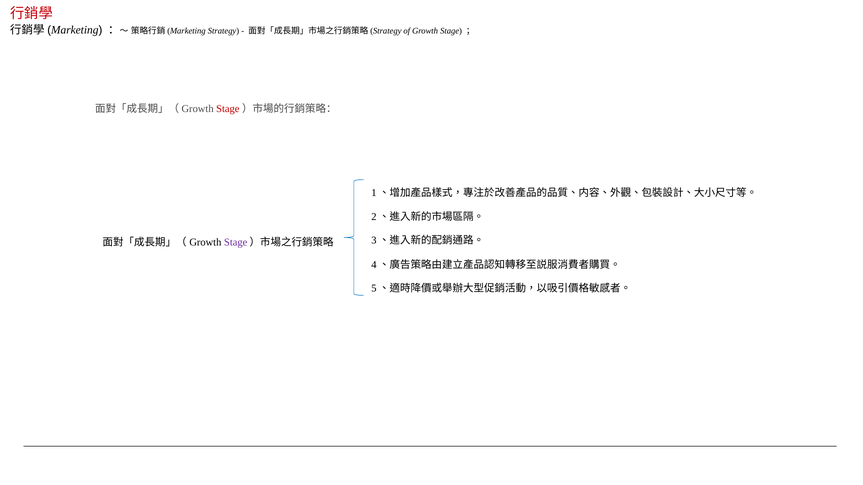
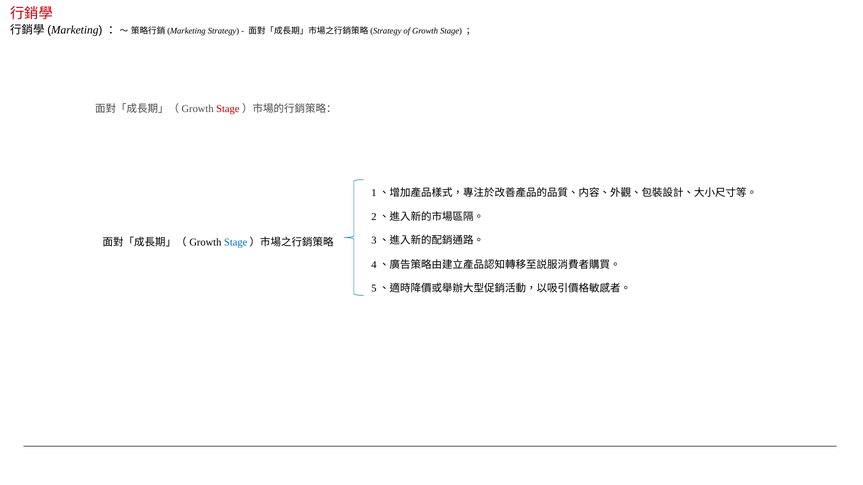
Stage at (236, 243) colour: purple -> blue
